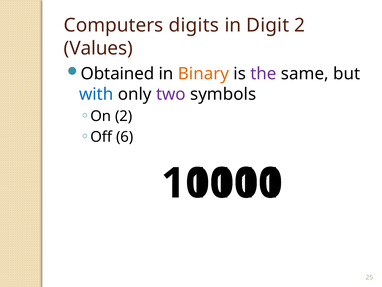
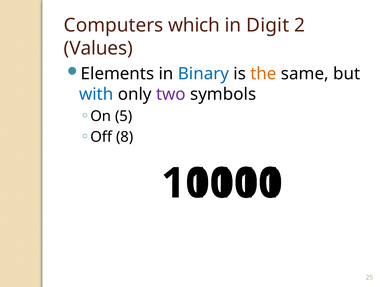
digits: digits -> which
Obtained: Obtained -> Elements
Binary colour: orange -> blue
the colour: purple -> orange
On 2: 2 -> 5
6: 6 -> 8
